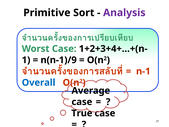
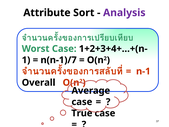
Primitive: Primitive -> Attribute
n(n-1)/9: n(n-1)/9 -> n(n-1)/7
Overall colour: blue -> black
